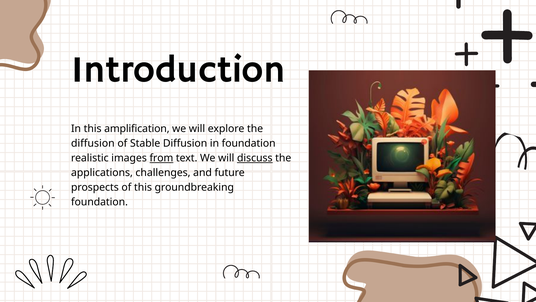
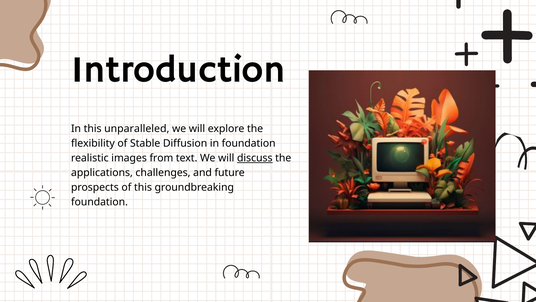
amplification: amplification -> unparalleled
diffusion at (93, 143): diffusion -> flexibility
from underline: present -> none
